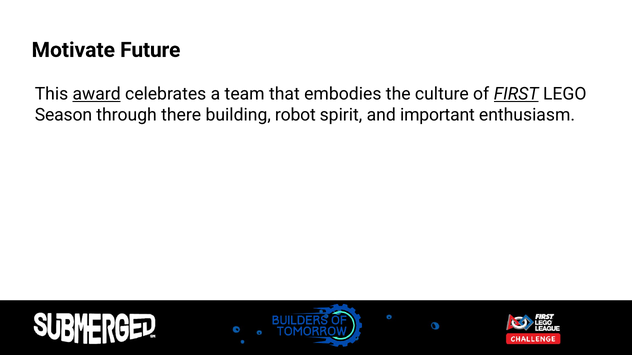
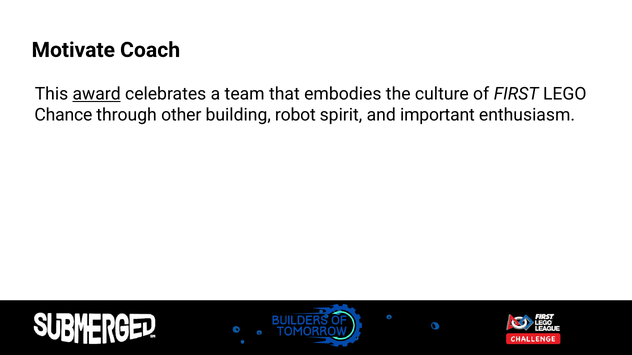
Future: Future -> Coach
FIRST underline: present -> none
Season: Season -> Chance
there: there -> other
